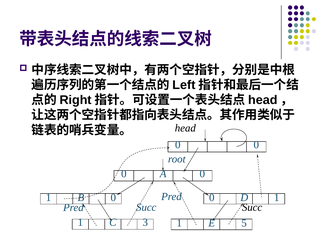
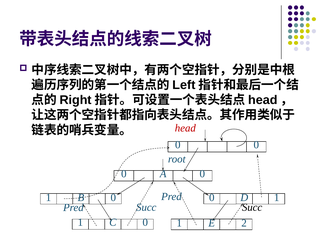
head at (185, 128) colour: black -> red
3 at (145, 223): 3 -> 0
5: 5 -> 2
